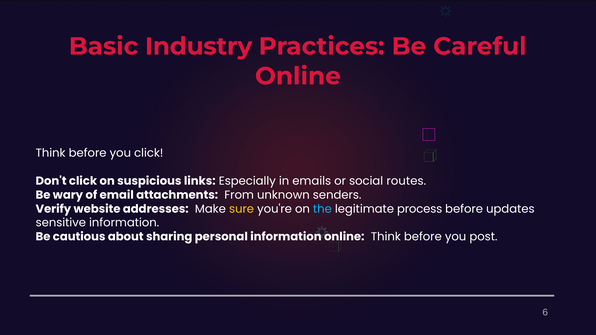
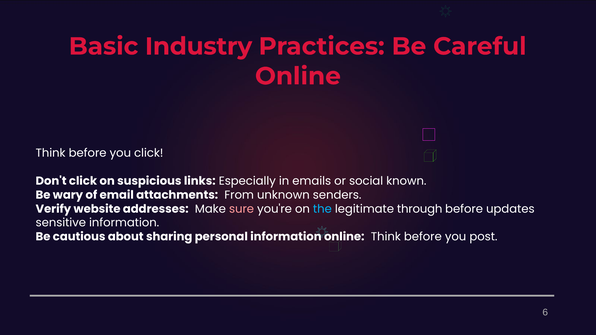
routes: routes -> known
sure colour: yellow -> pink
process: process -> through
